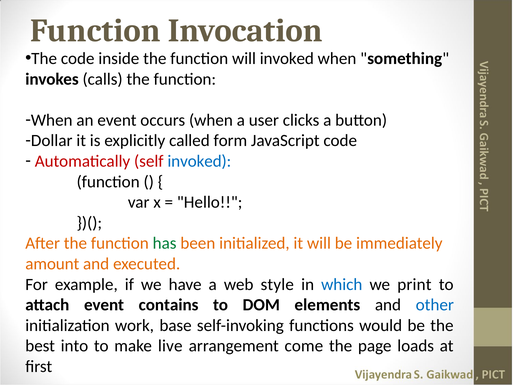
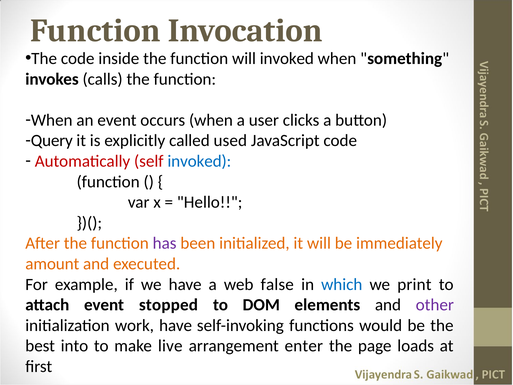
Dollar: Dollar -> Query
form: form -> used
has colour: green -> purple
style: style -> false
contains: contains -> stopped
other colour: blue -> purple
work base: base -> have
come: come -> enter
